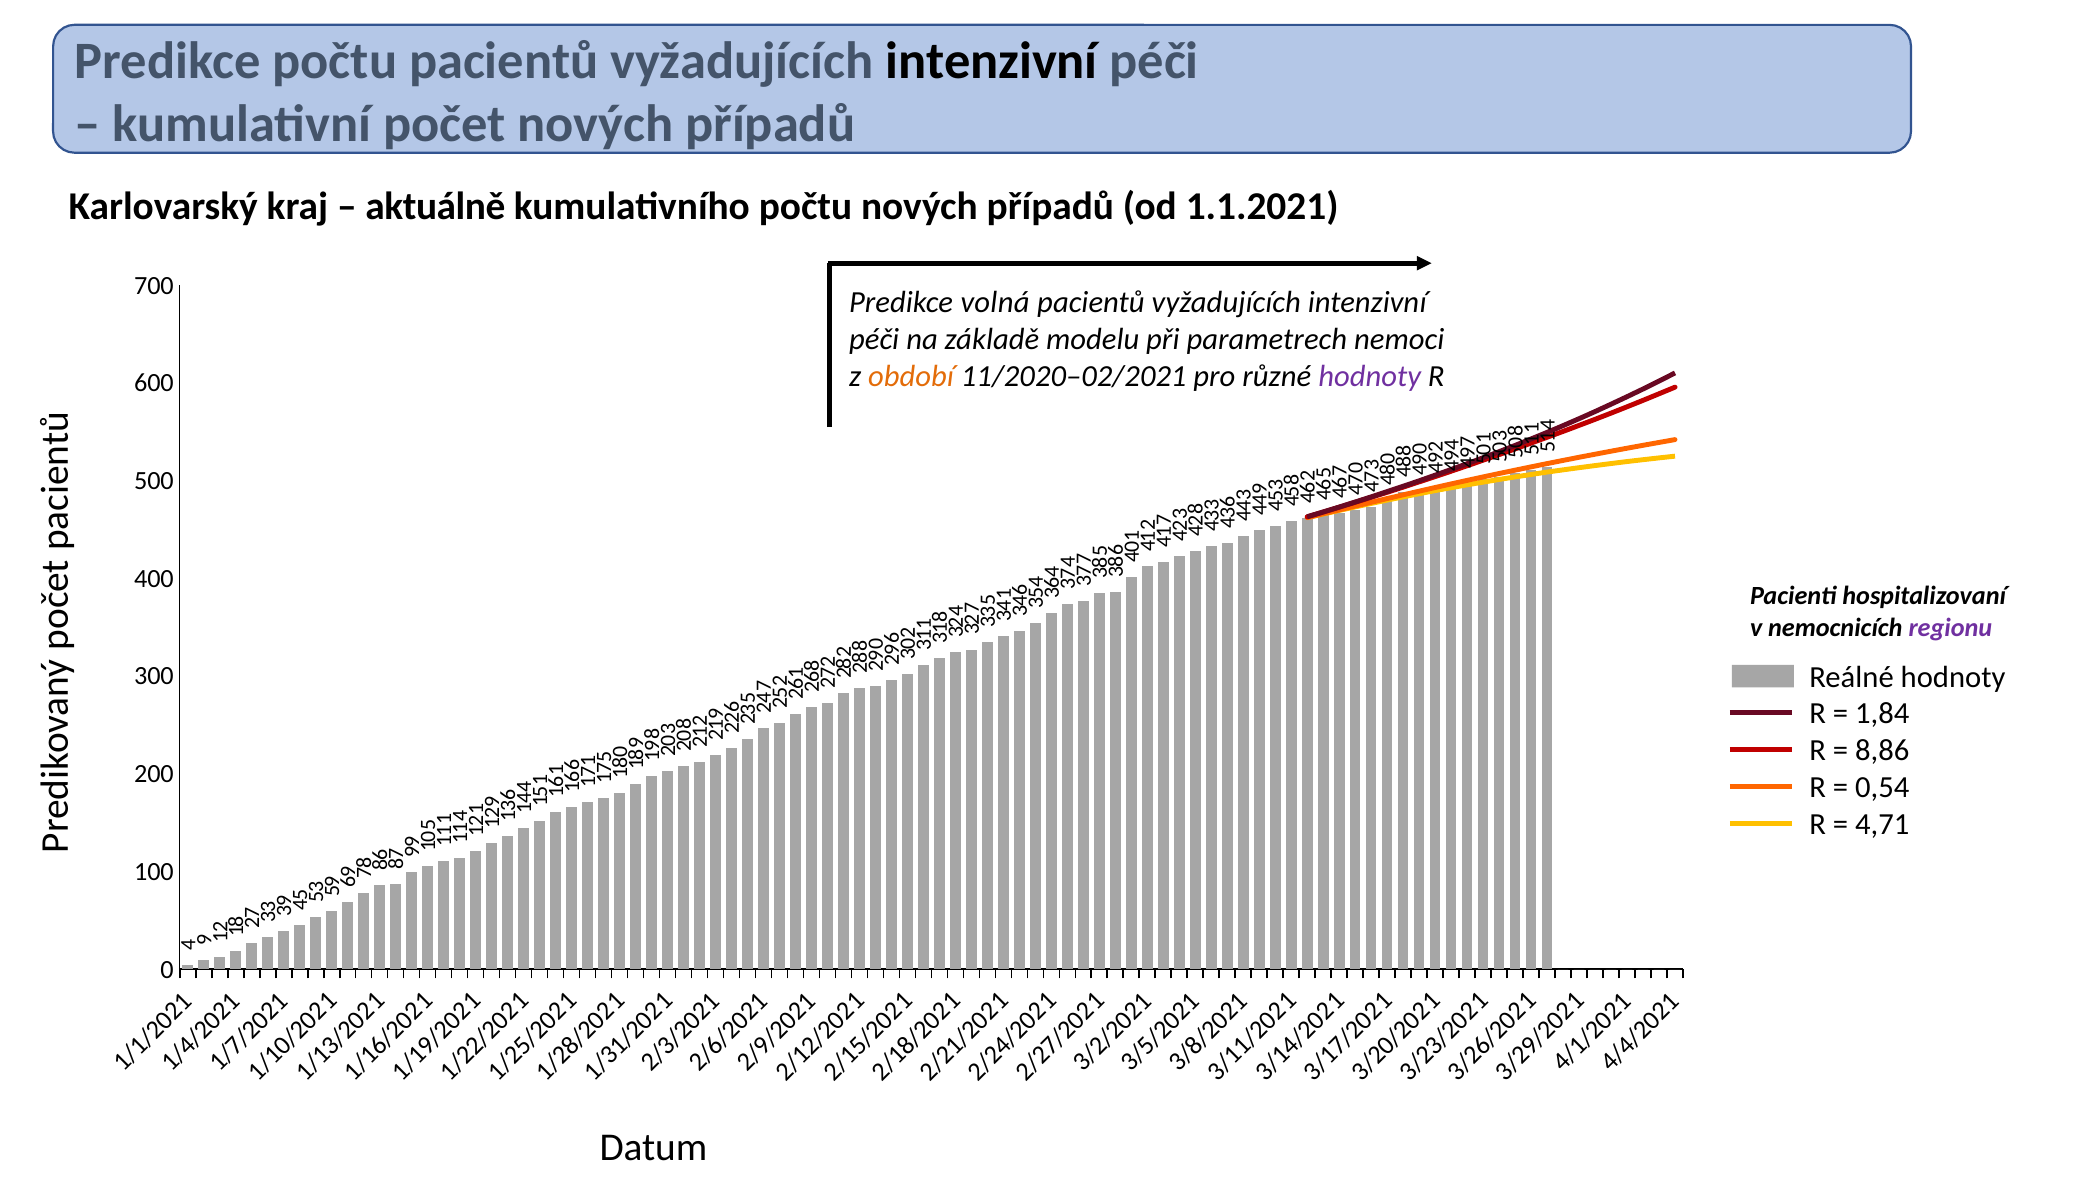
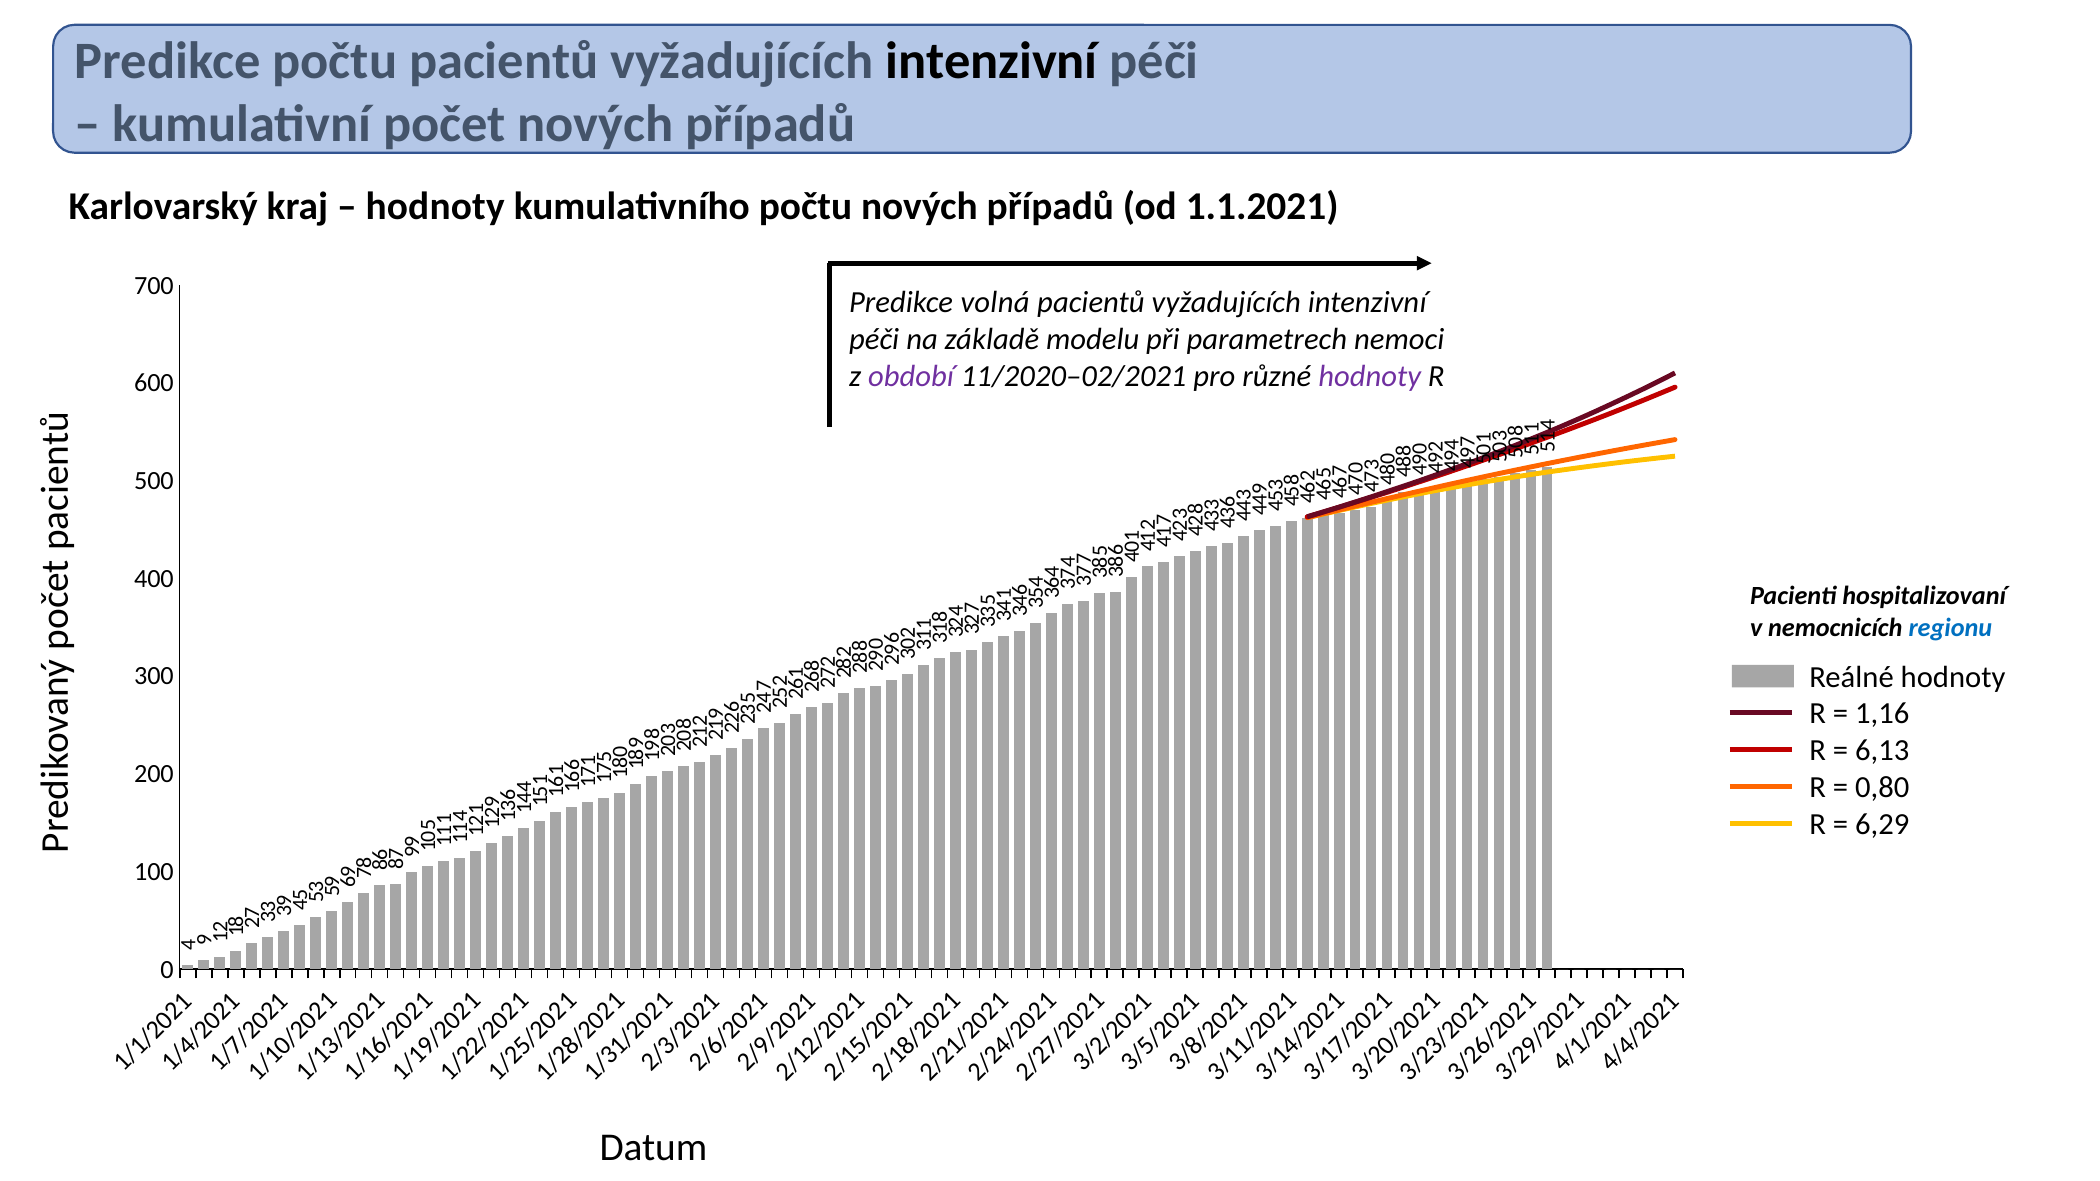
aktuálně at (435, 207): aktuálně -> hodnoty
období colour: orange -> purple
regionu colour: purple -> blue
1,84: 1,84 -> 1,16
8,86: 8,86 -> 6,13
0,54: 0,54 -> 0,80
4,71: 4,71 -> 6,29
